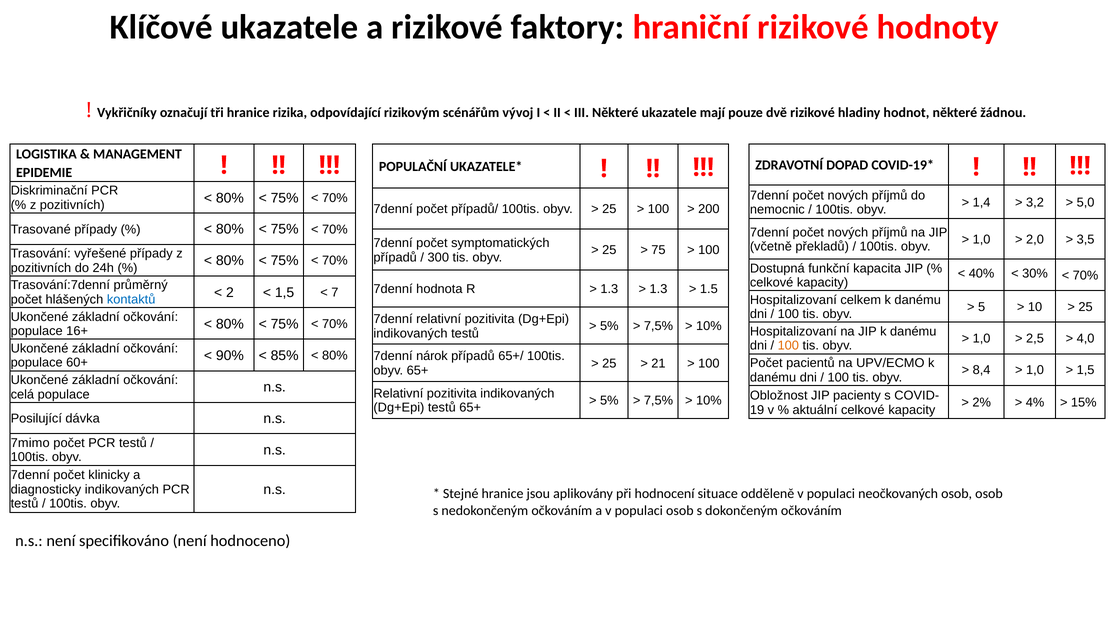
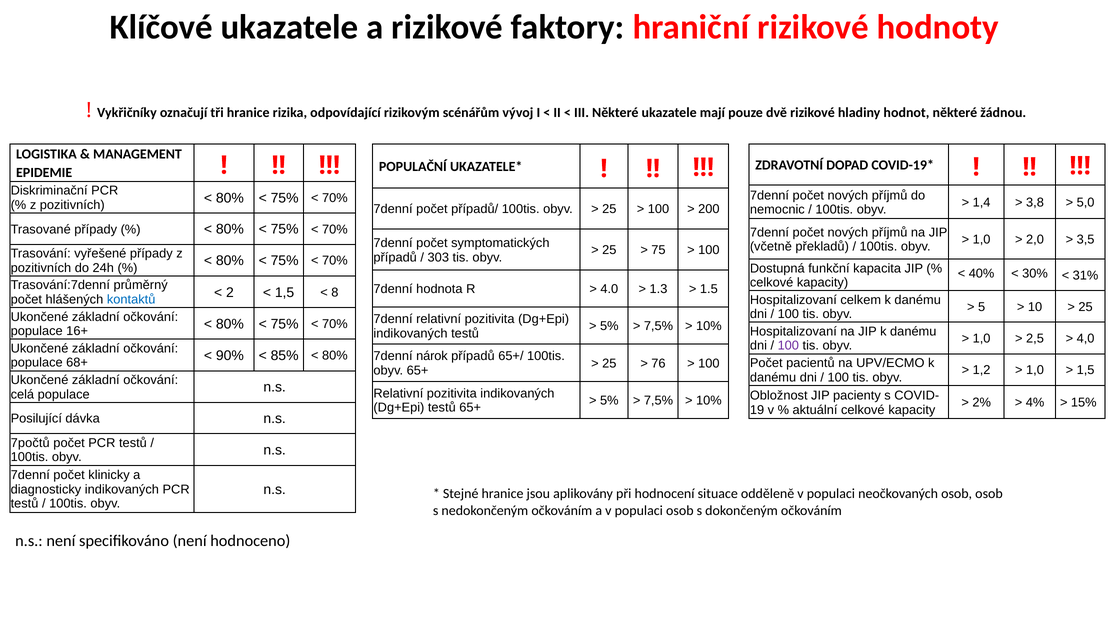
3,2: 3,2 -> 3,8
300: 300 -> 303
70% at (1086, 276): 70% -> 31%
1.3 at (609, 289): 1.3 -> 4.0
7: 7 -> 8
100 at (788, 346) colour: orange -> purple
60+: 60+ -> 68+
21: 21 -> 76
8,4: 8,4 -> 1,2
7mimo: 7mimo -> 7počtů
